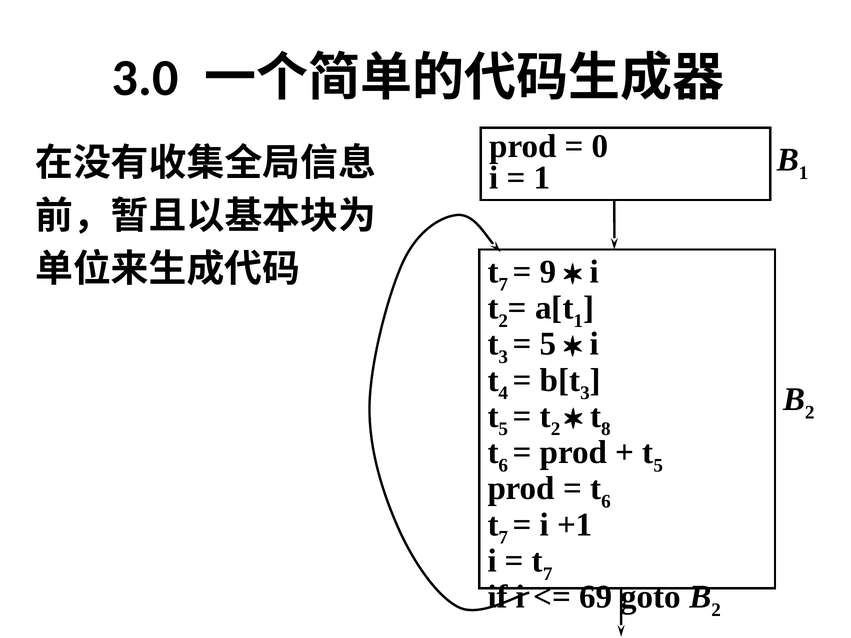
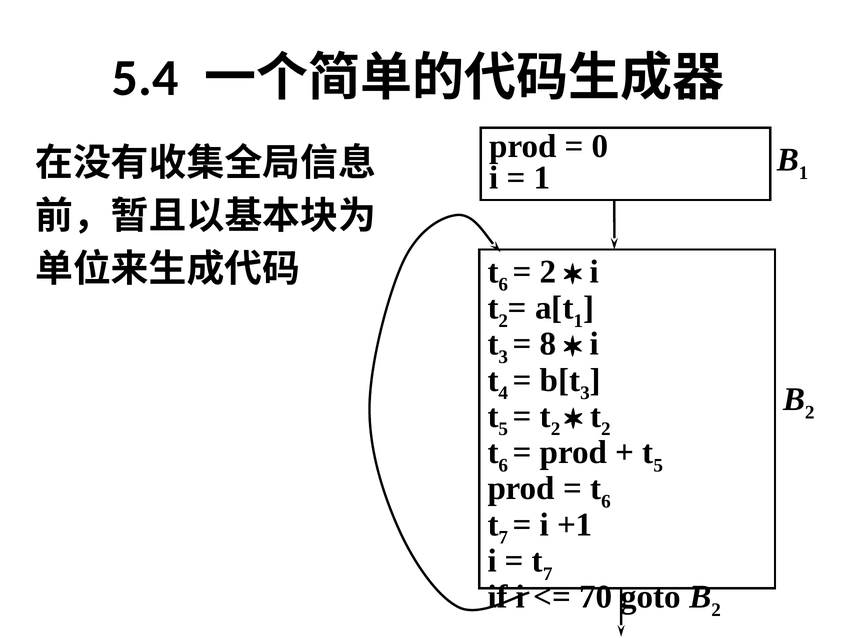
3.0: 3.0 -> 5.4
7 at (503, 285): 7 -> 6
9 at (548, 272): 9 -> 2
5 at (548, 344): 5 -> 8
8 at (606, 429): 8 -> 2
69: 69 -> 70
